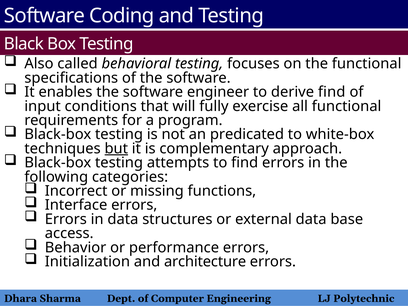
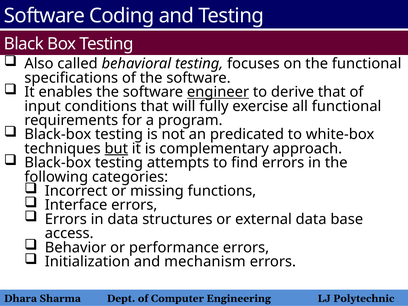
engineer underline: none -> present
derive find: find -> that
architecture: architecture -> mechanism
